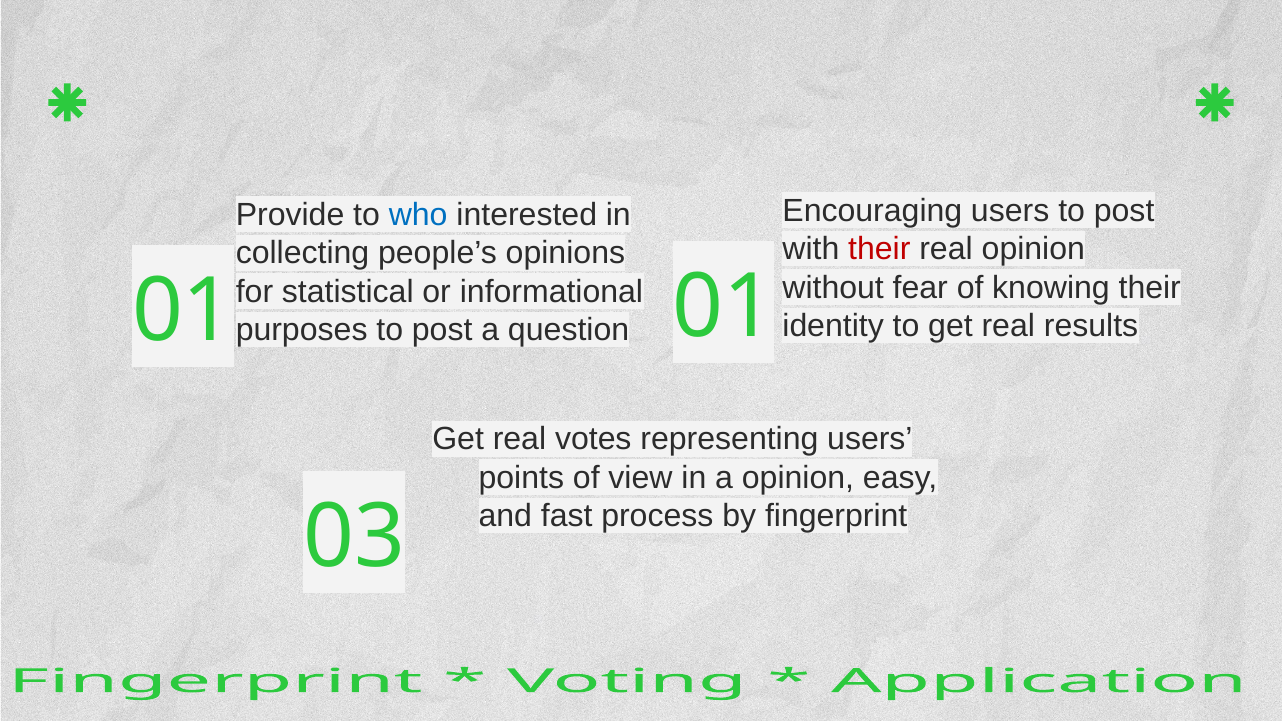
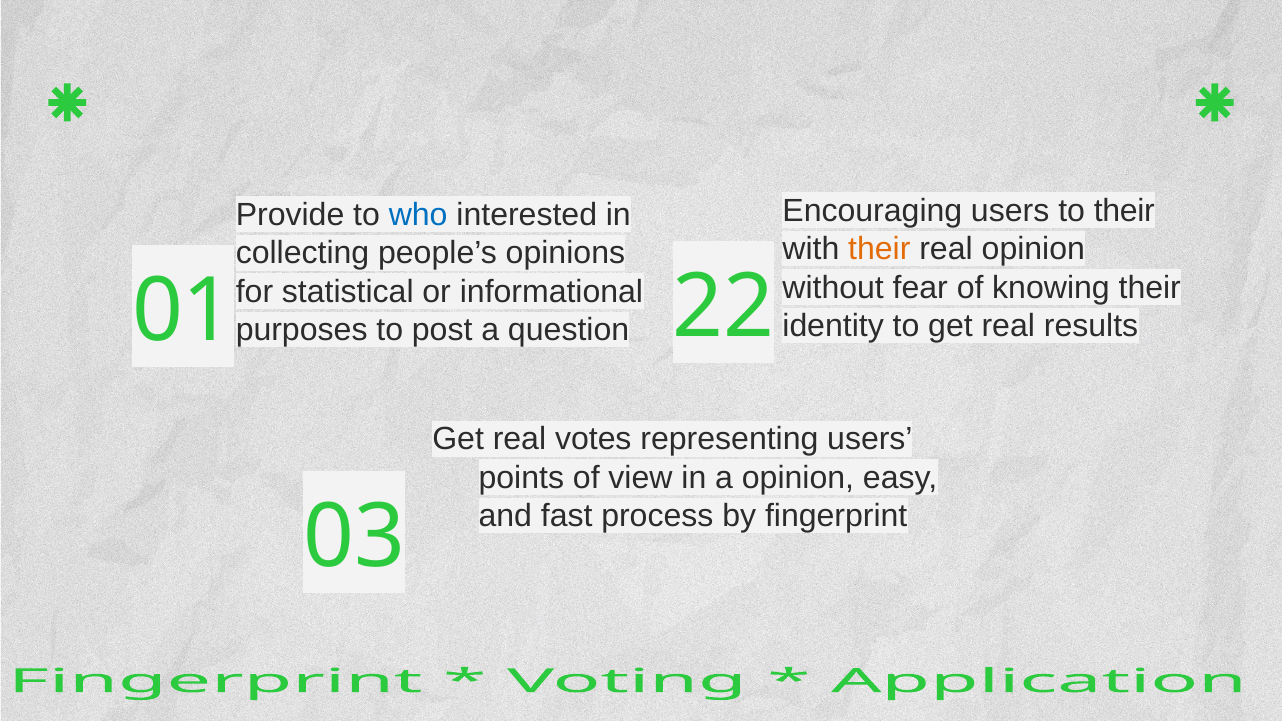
users to post: post -> their
their at (879, 249) colour: red -> orange
01 01: 01 -> 22
